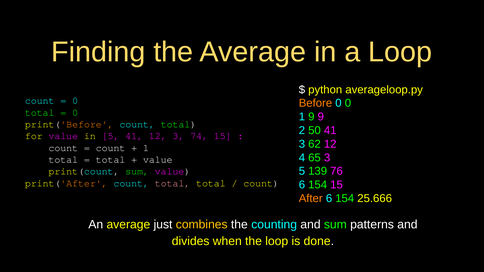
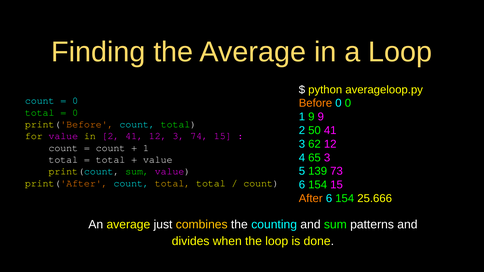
in 5: 5 -> 2
76: 76 -> 73
total at (173, 183) colour: pink -> yellow
